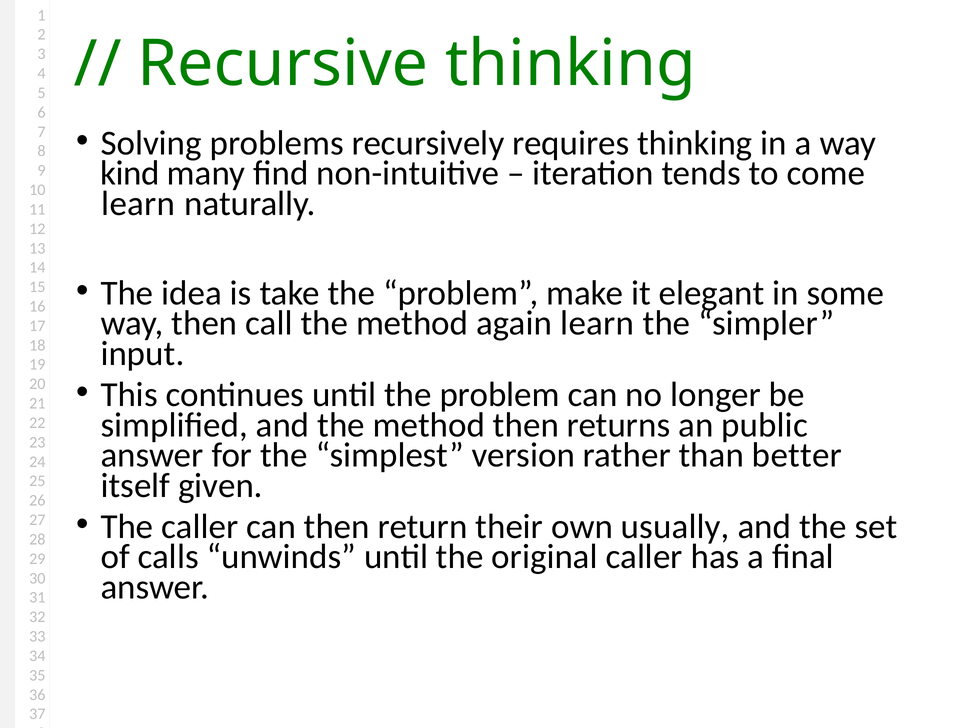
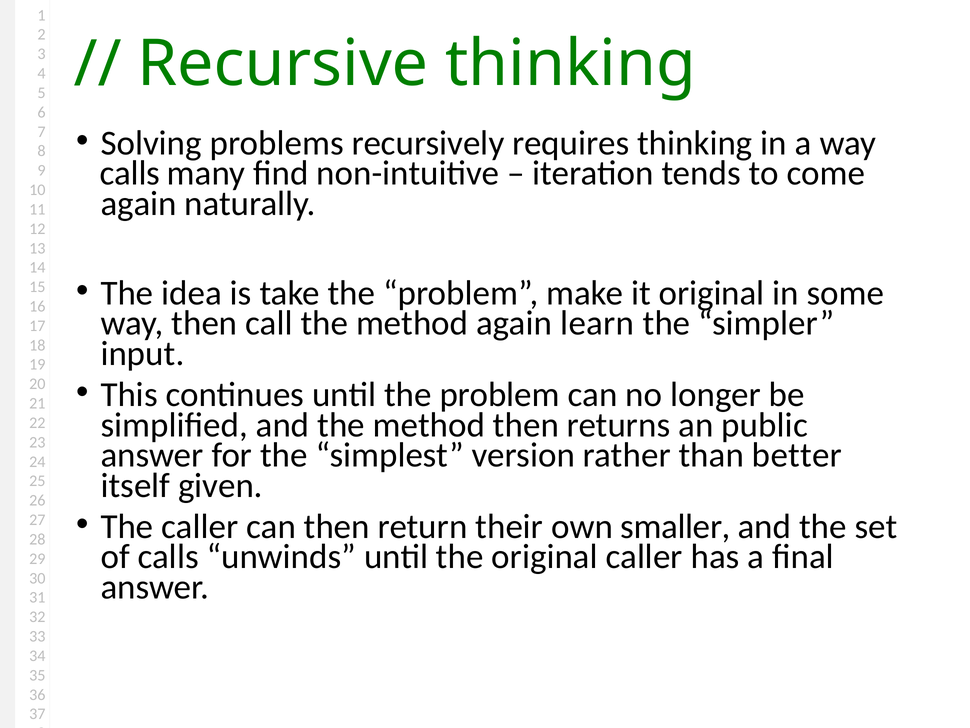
kind at (130, 173): kind -> calls
learn at (138, 203): learn -> again
it elegant: elegant -> original
usually: usually -> smaller
